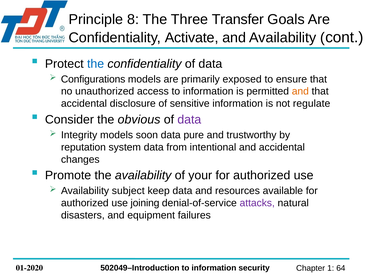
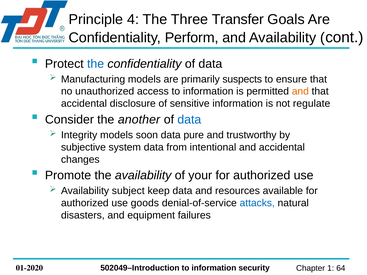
8: 8 -> 4
Activate: Activate -> Perform
Configurations: Configurations -> Manufacturing
exposed: exposed -> suspects
obvious: obvious -> another
data at (189, 120) colour: purple -> blue
reputation: reputation -> subjective
joining: joining -> goods
attacks colour: purple -> blue
